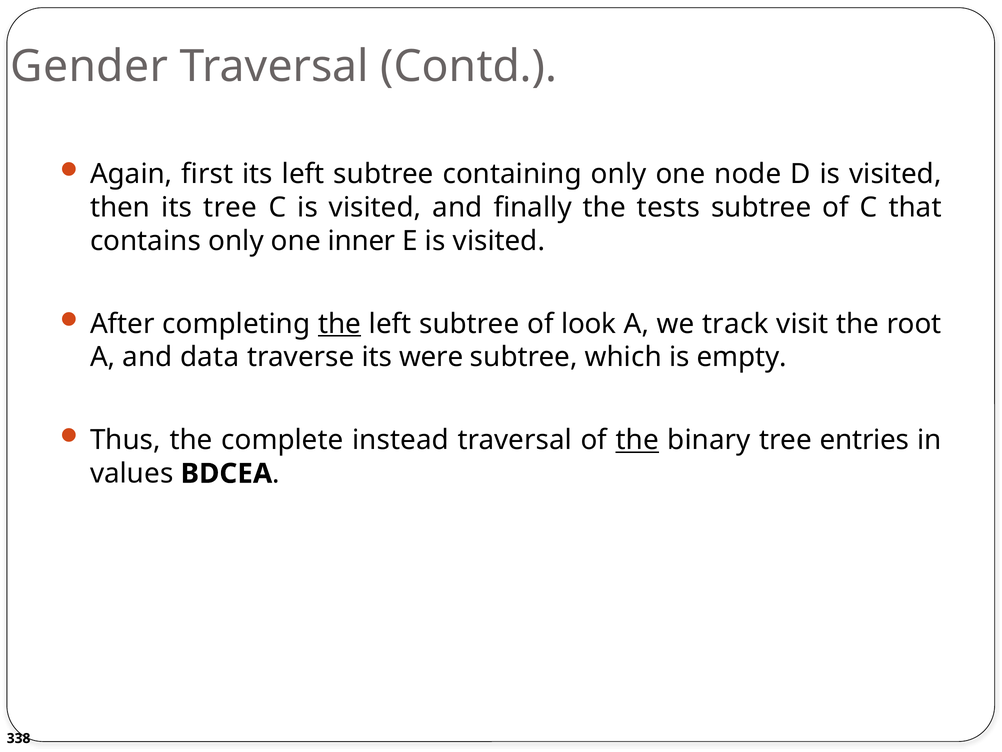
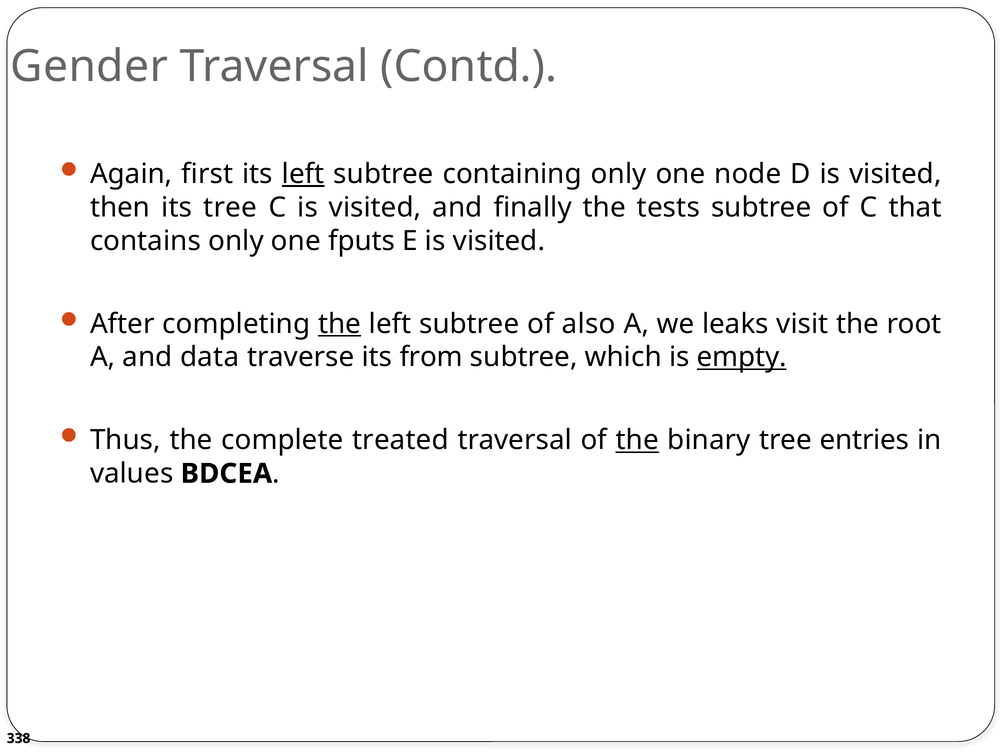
left at (303, 174) underline: none -> present
inner: inner -> fputs
look: look -> also
track: track -> leaks
were: were -> from
empty underline: none -> present
instead: instead -> treated
